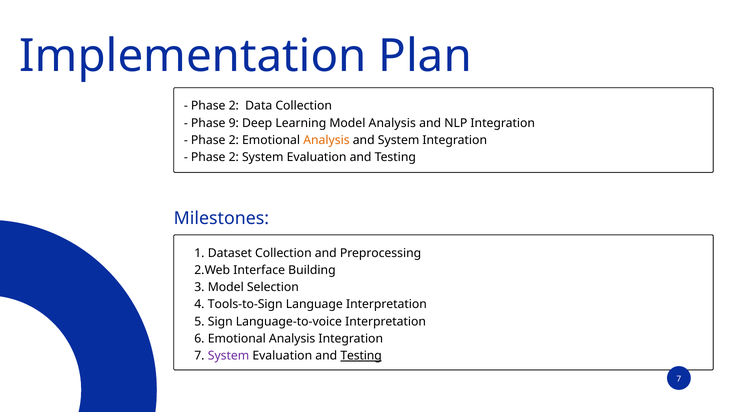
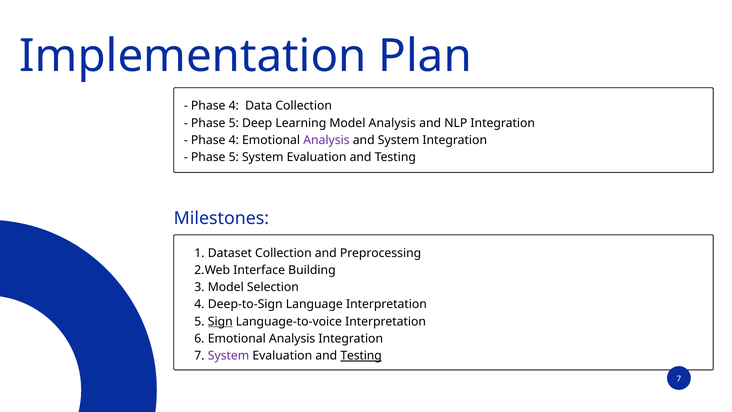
2 at (234, 106): 2 -> 4
9 at (234, 123): 9 -> 5
2 at (234, 140): 2 -> 4
Analysis at (326, 140) colour: orange -> purple
2 at (234, 157): 2 -> 5
Tools-to-Sign: Tools-to-Sign -> Deep-to-Sign
Sign underline: none -> present
